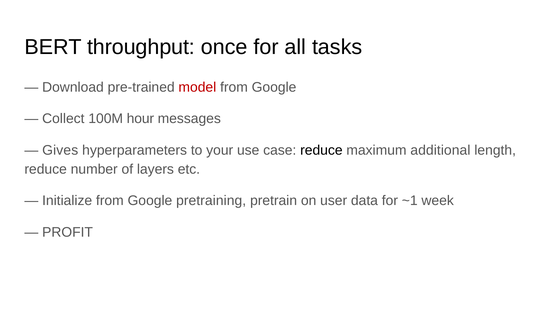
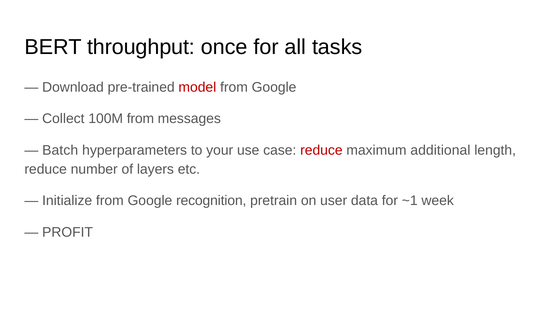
100M hour: hour -> from
Gives: Gives -> Batch
reduce at (321, 150) colour: black -> red
pretraining: pretraining -> recognition
